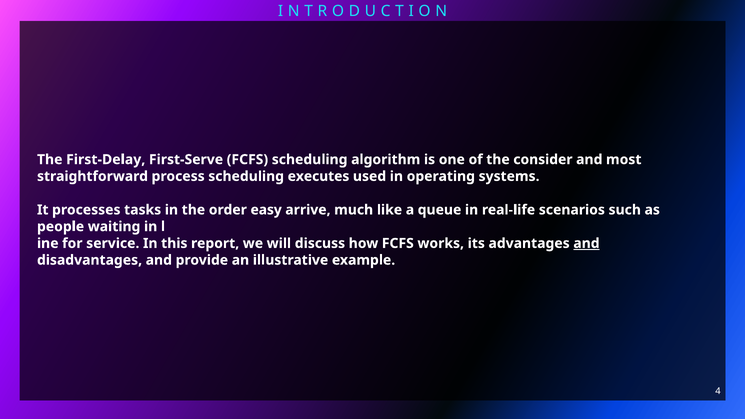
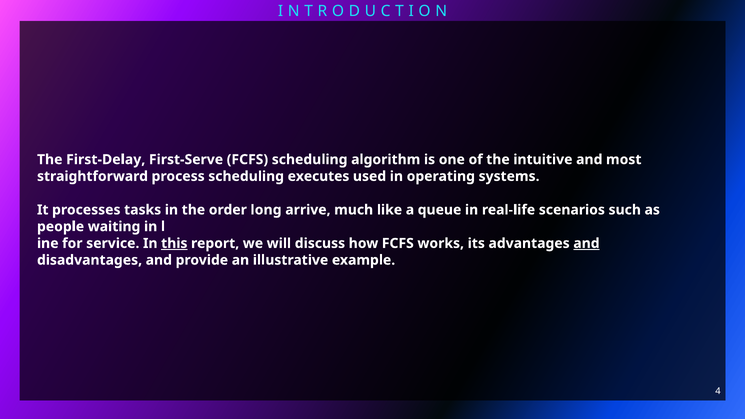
consider: consider -> intuitive
easy: easy -> long
this underline: none -> present
